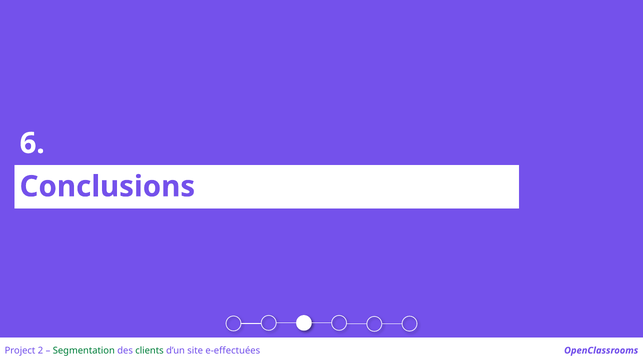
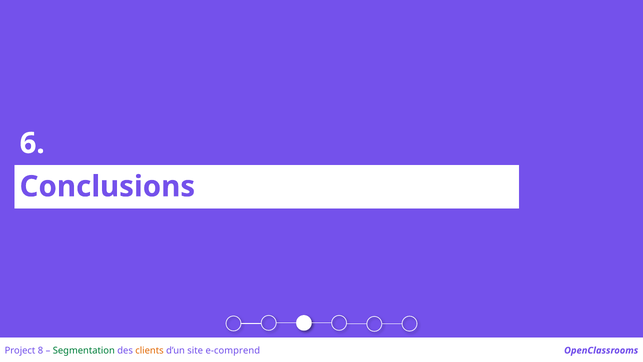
2: 2 -> 8
clients colour: green -> orange
e-effectuées: e-effectuées -> e-comprend
